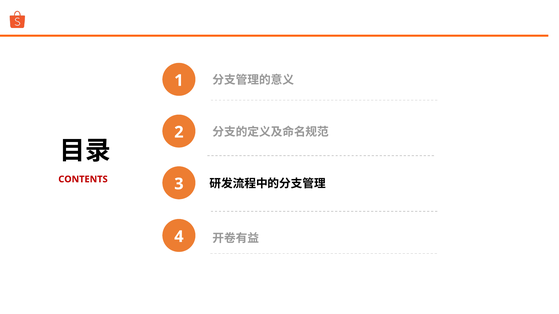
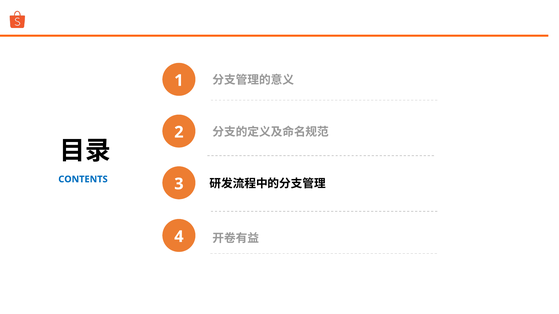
CONTENTS colour: red -> blue
